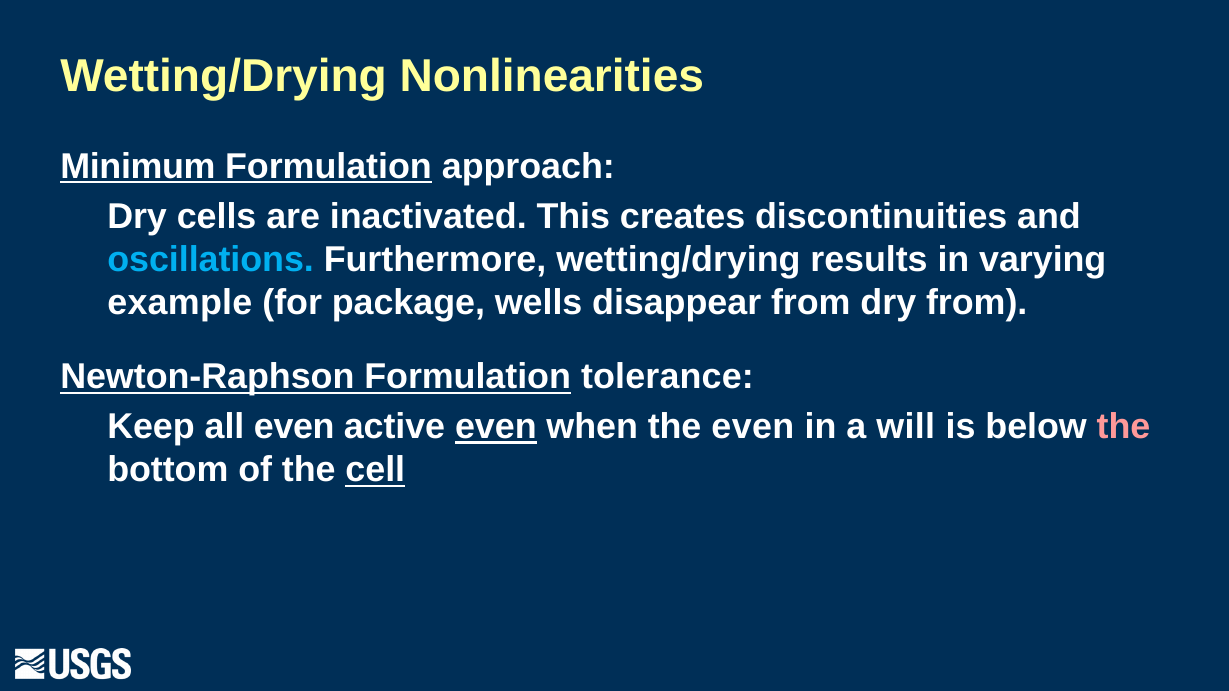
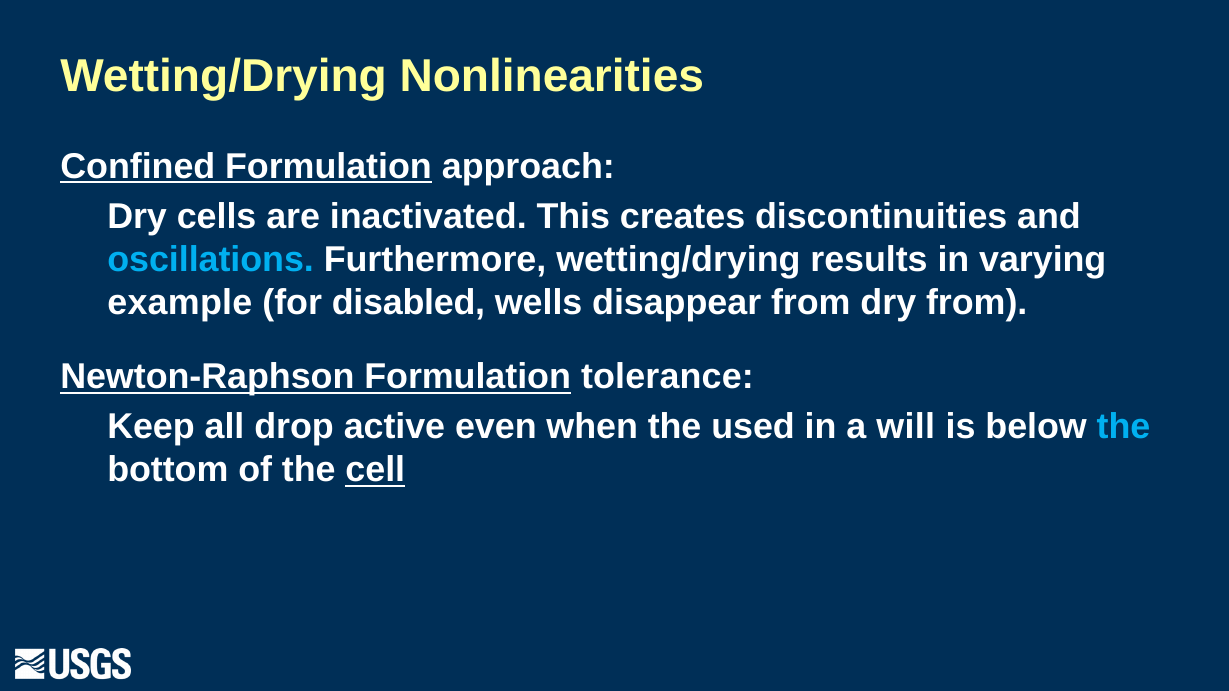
Minimum: Minimum -> Confined
package: package -> disabled
all even: even -> drop
even at (496, 427) underline: present -> none
the even: even -> used
the at (1123, 427) colour: pink -> light blue
